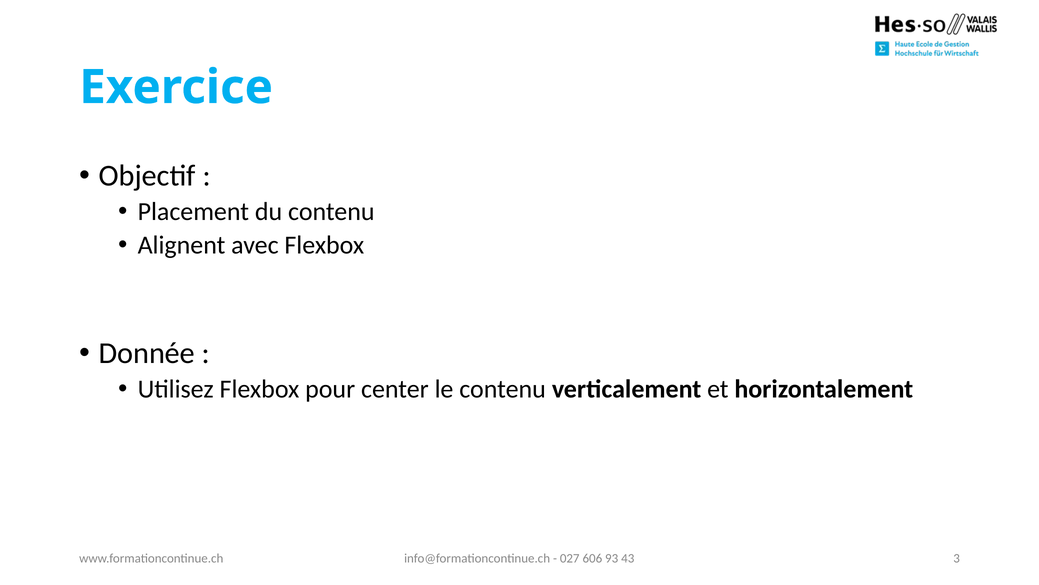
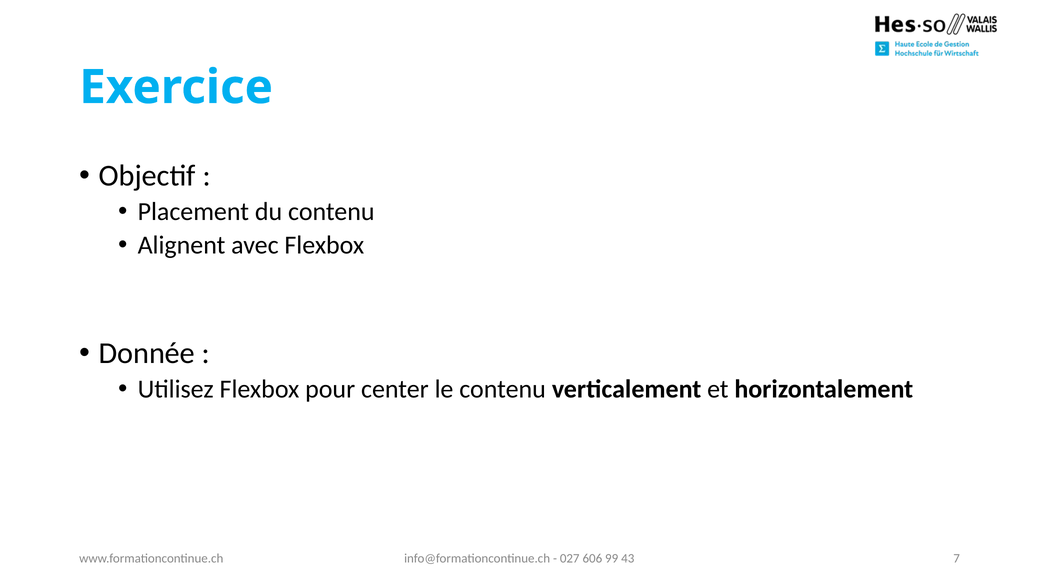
93: 93 -> 99
3: 3 -> 7
